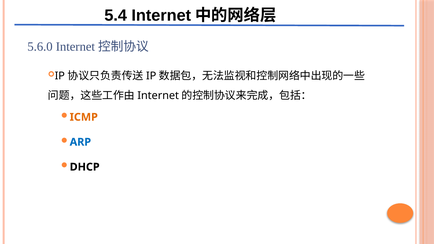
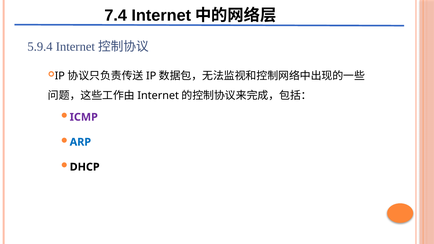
5.4: 5.4 -> 7.4
5.6.0: 5.6.0 -> 5.9.4
ICMP colour: orange -> purple
